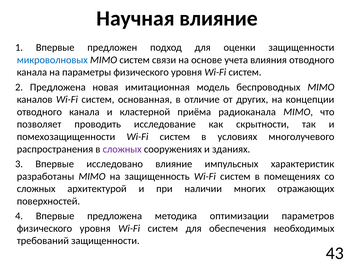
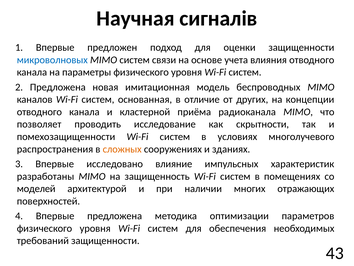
Научная влияние: влияние -> сигналів
сложных at (122, 149) colour: purple -> orange
сложных at (36, 188): сложных -> моделей
